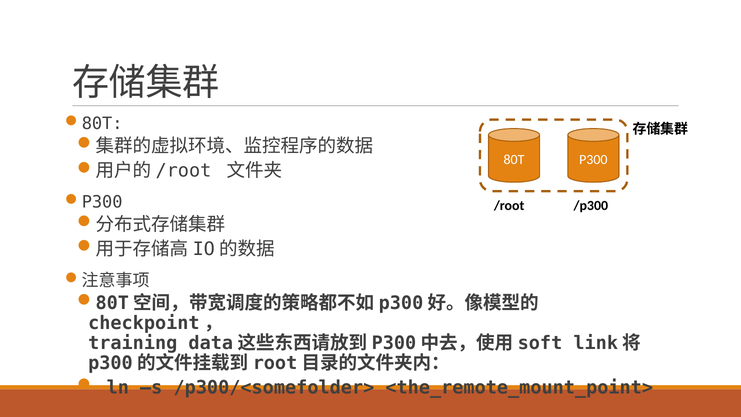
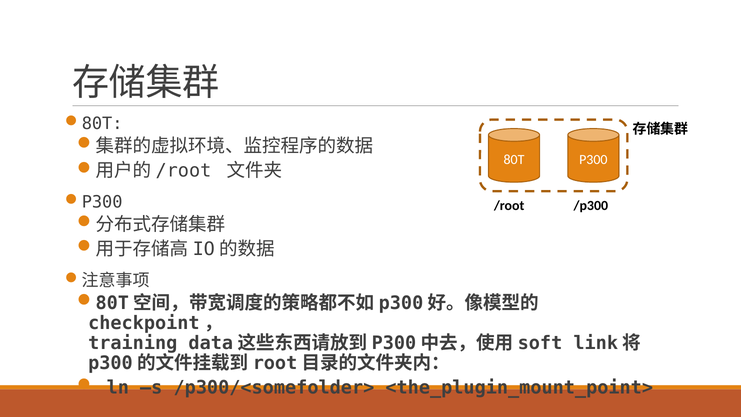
<the_remote_mount_point>: <the_remote_mount_point> -> <the_plugin_mount_point>
